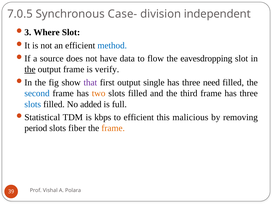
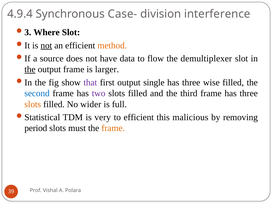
7.0.5: 7.0.5 -> 4.9.4
independent: independent -> interference
not at (46, 45) underline: none -> present
method colour: blue -> orange
eavesdropping: eavesdropping -> demultiplexer
verify: verify -> larger
need: need -> wise
two colour: orange -> purple
slots at (33, 104) colour: blue -> orange
added: added -> wider
kbps: kbps -> very
fiber: fiber -> must
